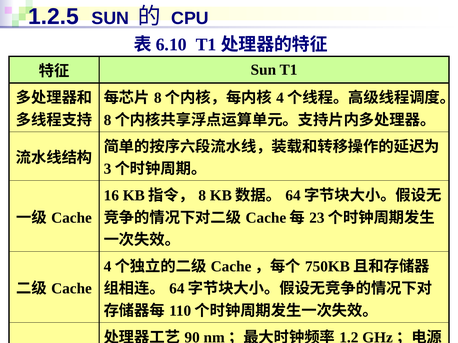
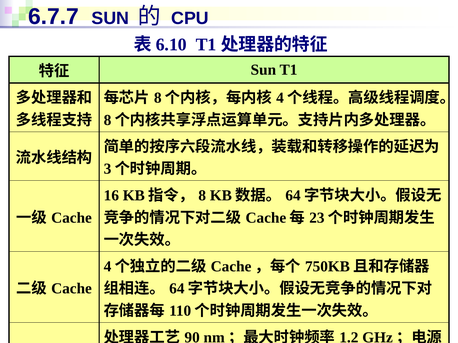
1.2.5: 1.2.5 -> 6.7.7
